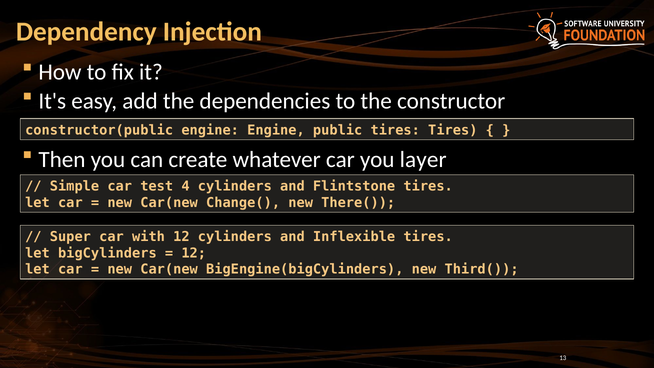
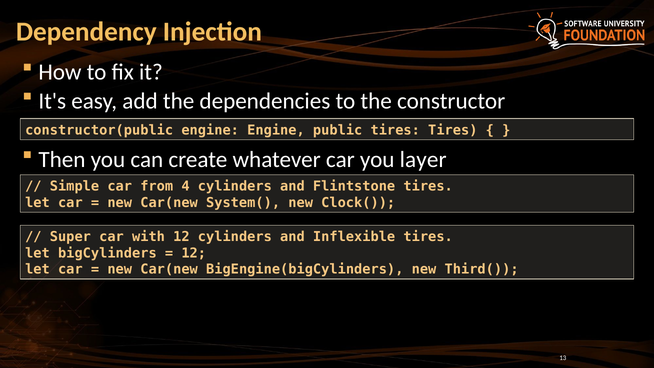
test: test -> from
Change(: Change( -> System(
There(: There( -> Clock(
